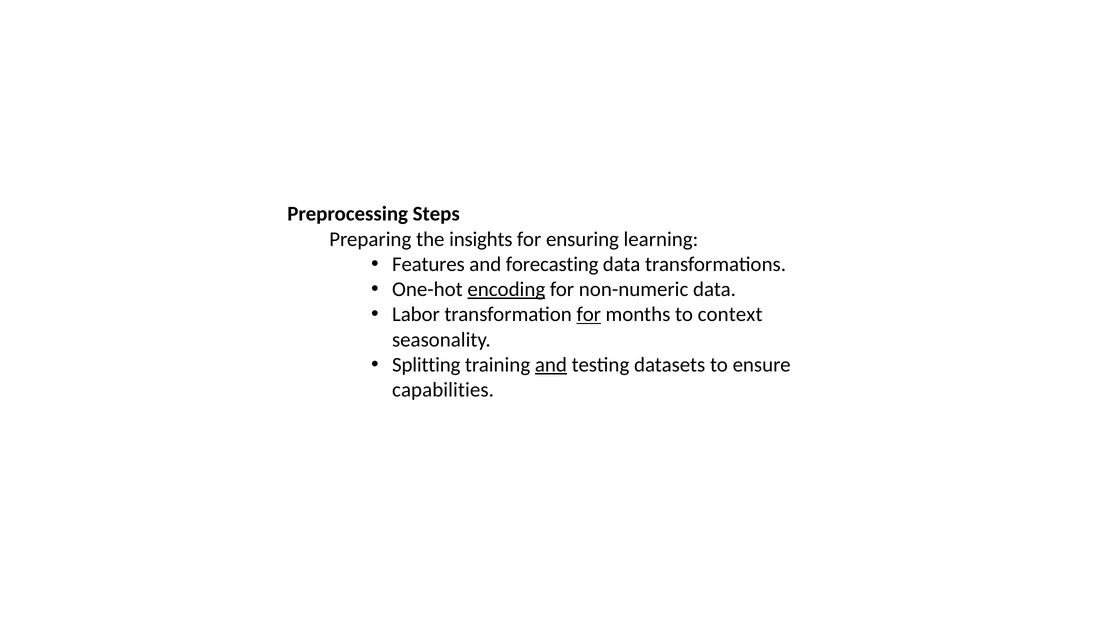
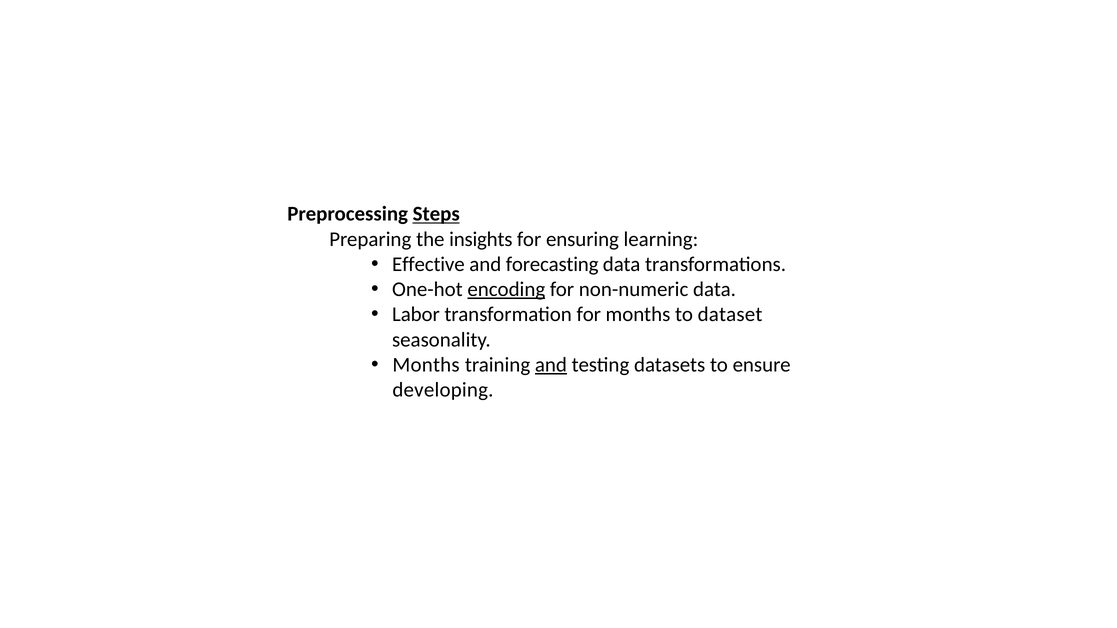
Steps underline: none -> present
Features: Features -> Effective
for at (589, 315) underline: present -> none
context: context -> dataset
Splitting at (426, 365): Splitting -> Months
capabilities: capabilities -> developing
